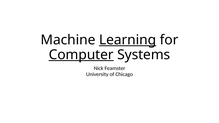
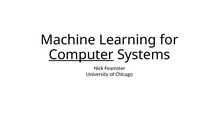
Learning underline: present -> none
